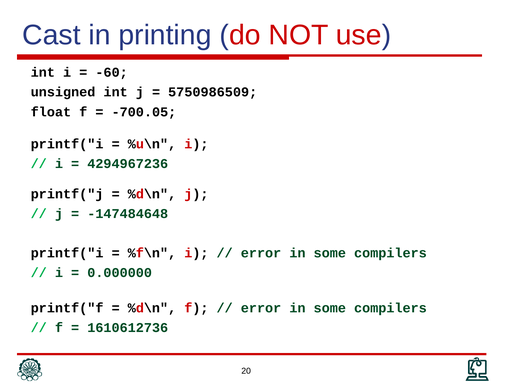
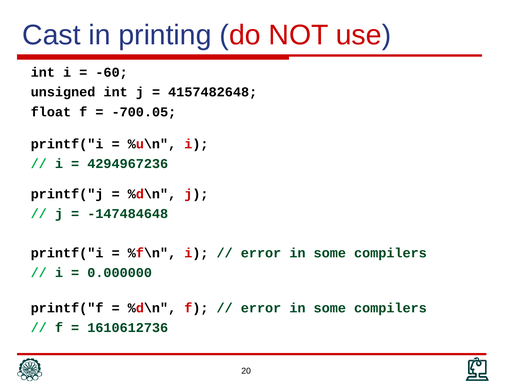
5750986509: 5750986509 -> 4157482648
